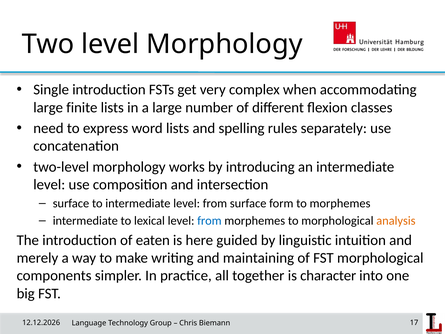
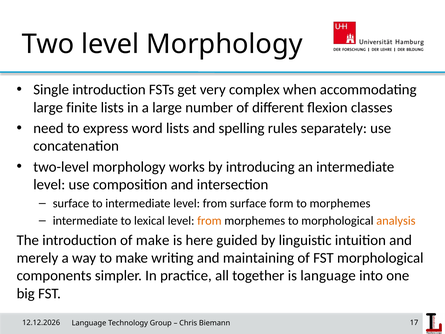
from at (209, 220) colour: blue -> orange
of eaten: eaten -> make
is character: character -> language
